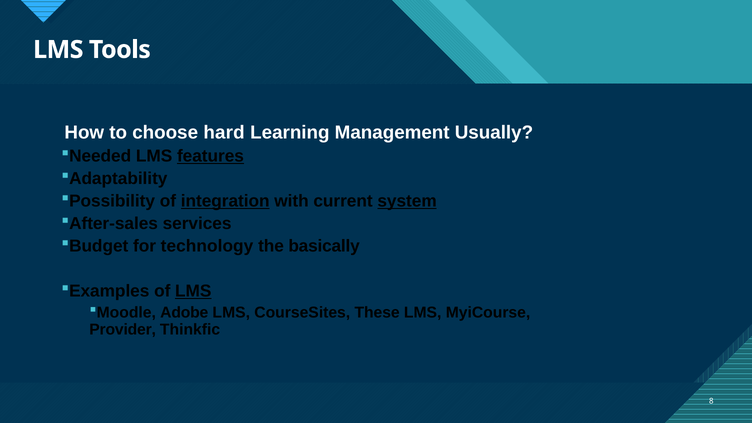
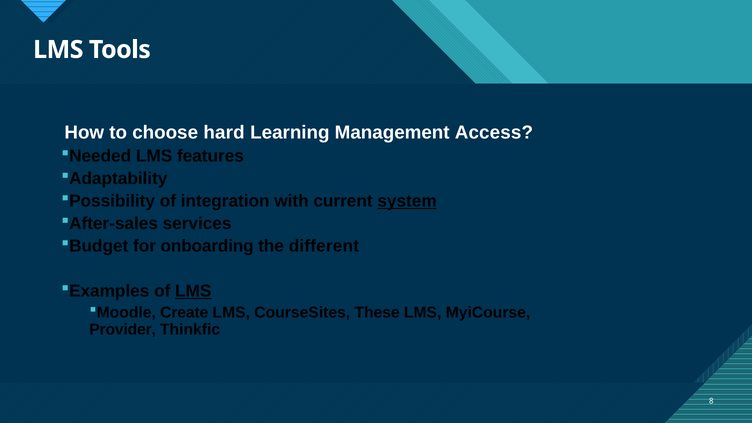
Usually: Usually -> Access
features underline: present -> none
integration underline: present -> none
technology: technology -> onboarding
basically: basically -> different
Adobe: Adobe -> Create
